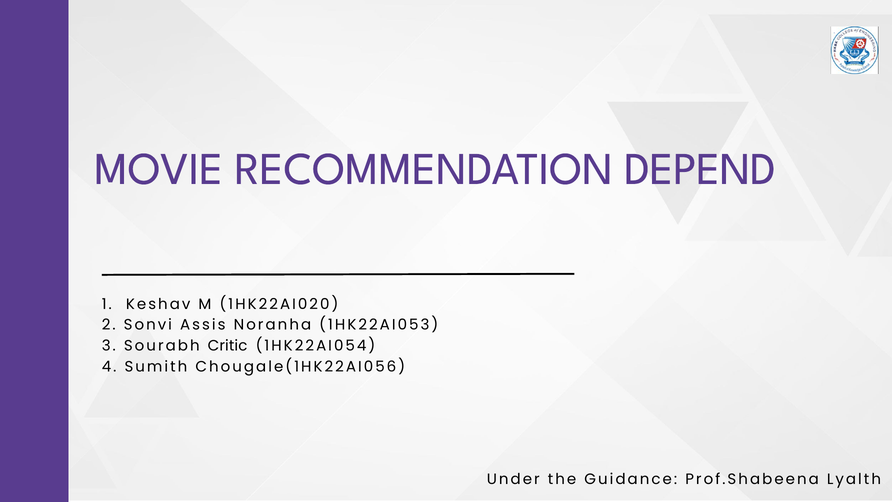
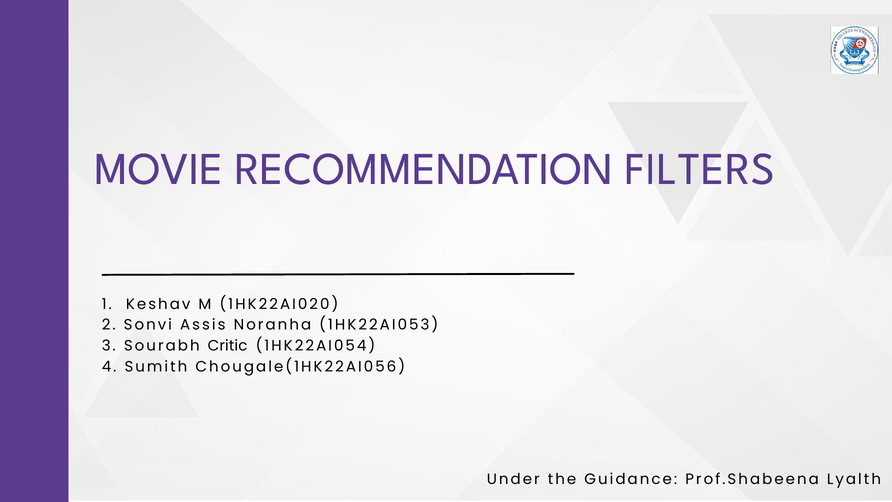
DEPEND: DEPEND -> FILTERS
